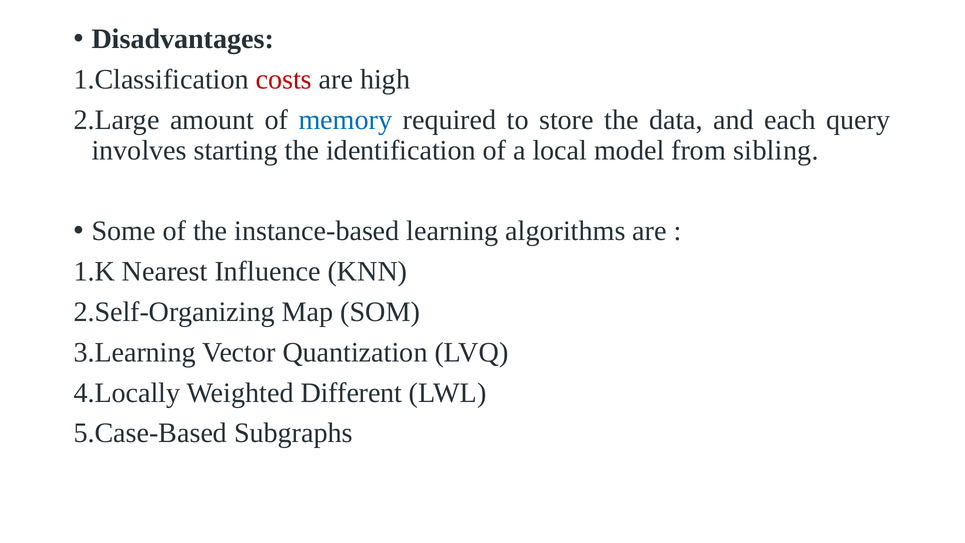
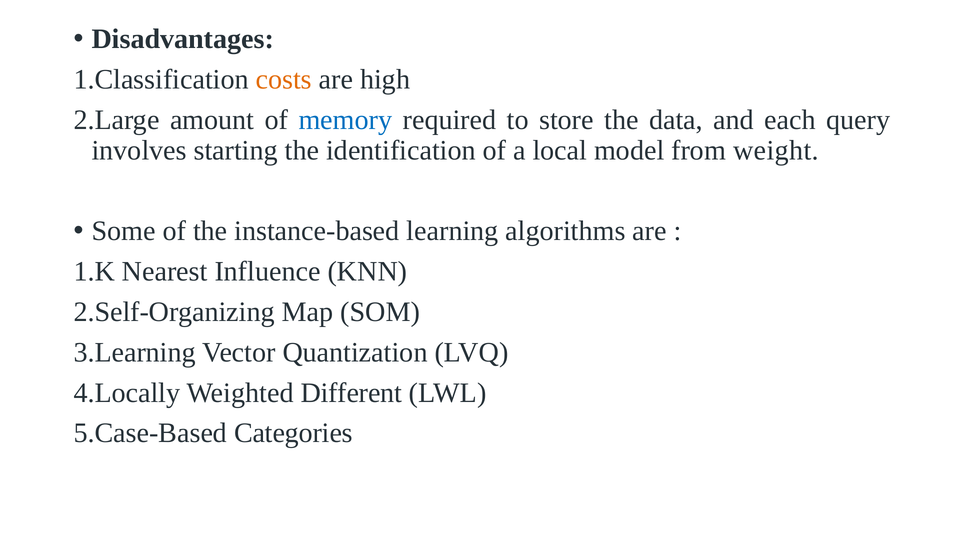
costs colour: red -> orange
sibling: sibling -> weight
Subgraphs: Subgraphs -> Categories
